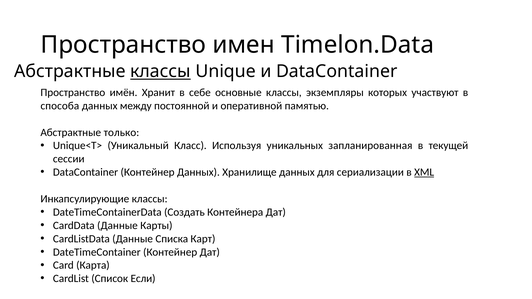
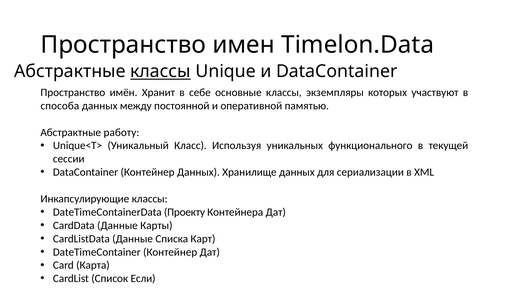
только: только -> работу
запланированная: запланированная -> функционального
XML underline: present -> none
Создать: Создать -> Проекту
